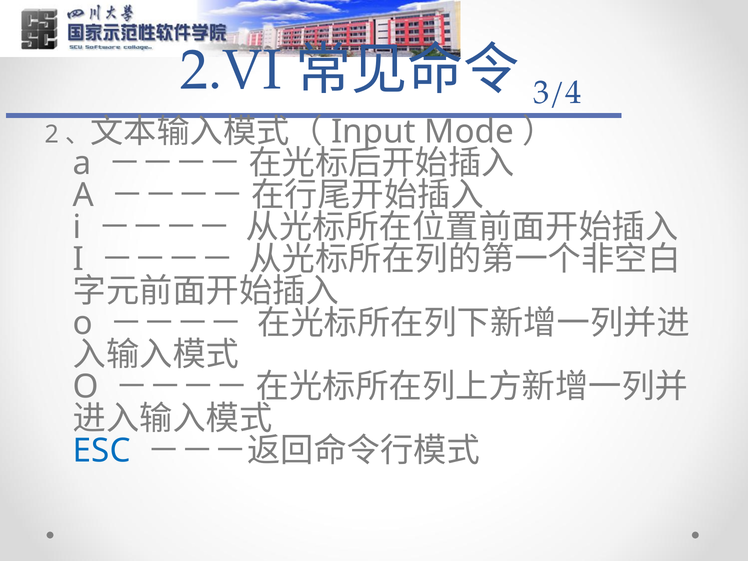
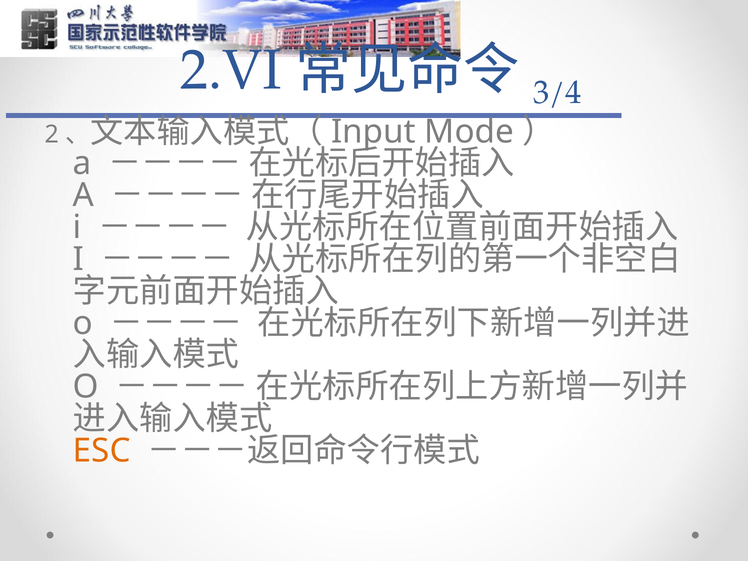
ESC colour: blue -> orange
